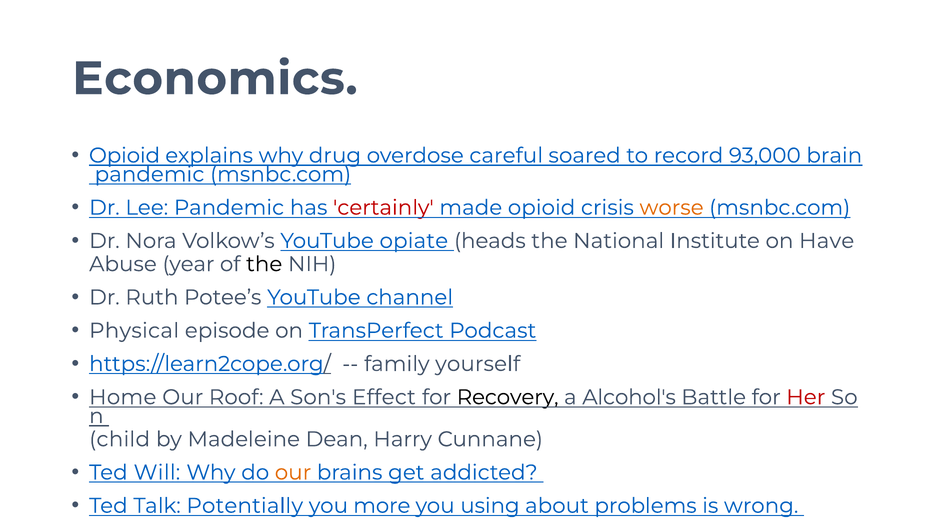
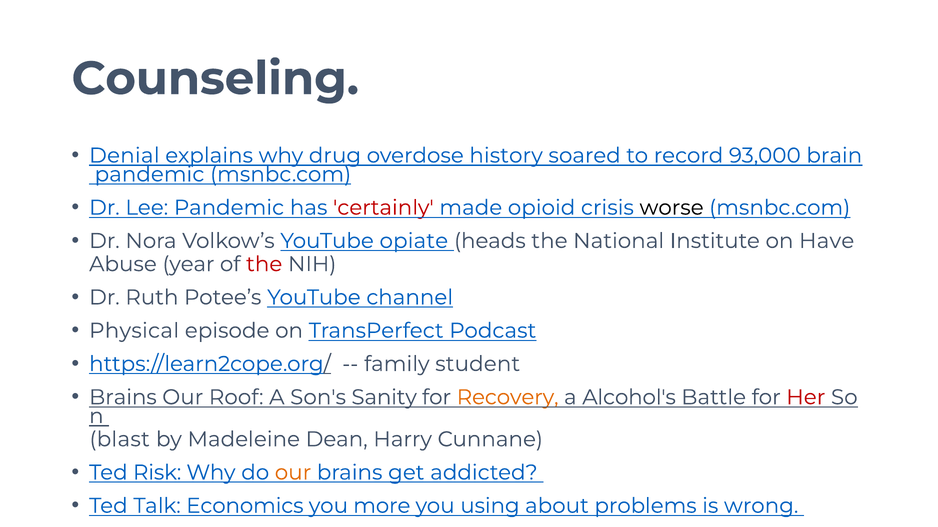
Economics: Economics -> Counseling
Opioid at (124, 156): Opioid -> Denial
careful: careful -> history
worse colour: orange -> black
the at (264, 264) colour: black -> red
yourself: yourself -> student
Home at (123, 398): Home -> Brains
Effect: Effect -> Sanity
Recovery colour: black -> orange
child: child -> blast
Will: Will -> Risk
Potentially: Potentially -> Economics
